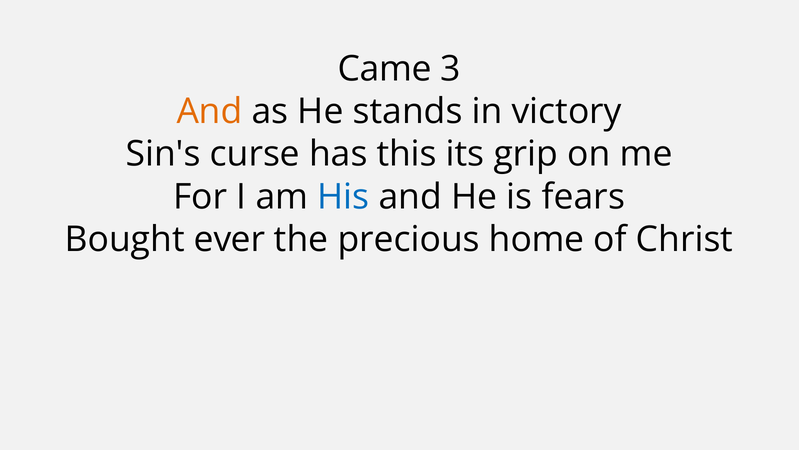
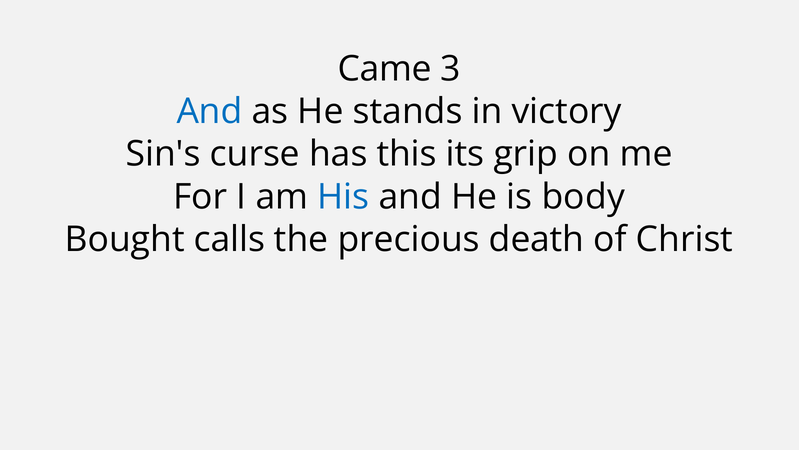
And at (209, 111) colour: orange -> blue
fears: fears -> body
ever: ever -> calls
home: home -> death
